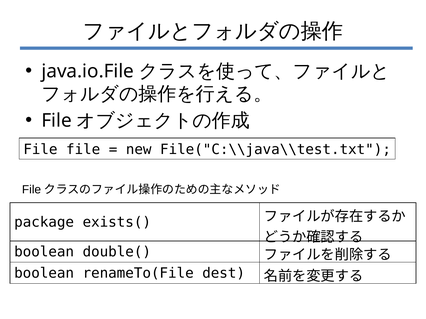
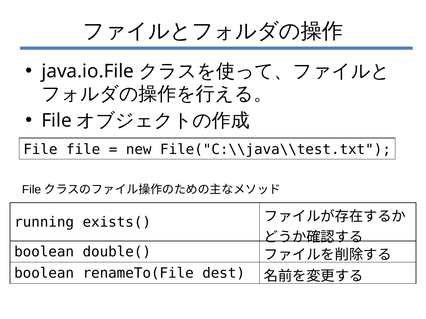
package: package -> running
